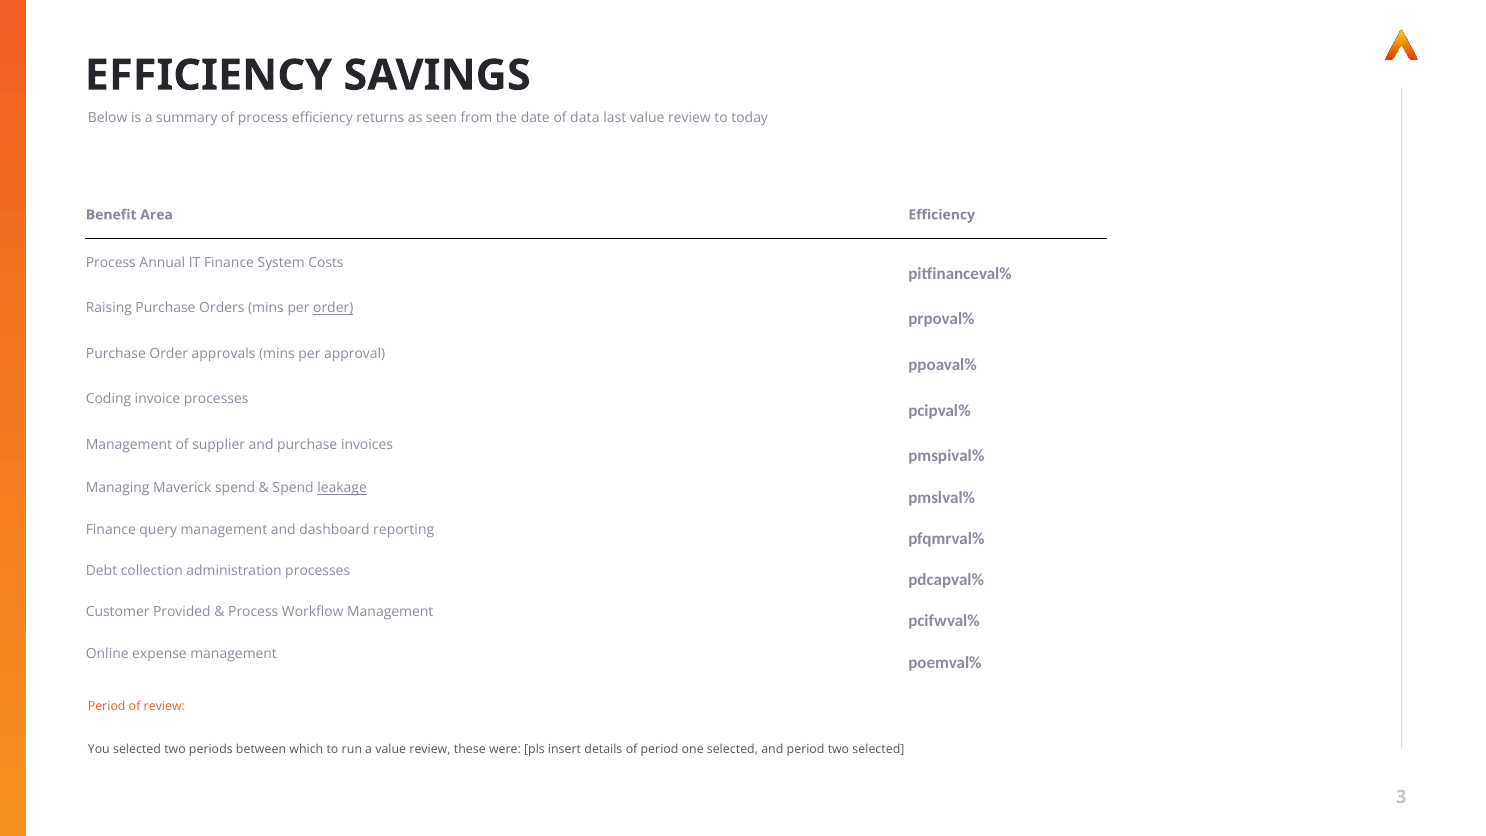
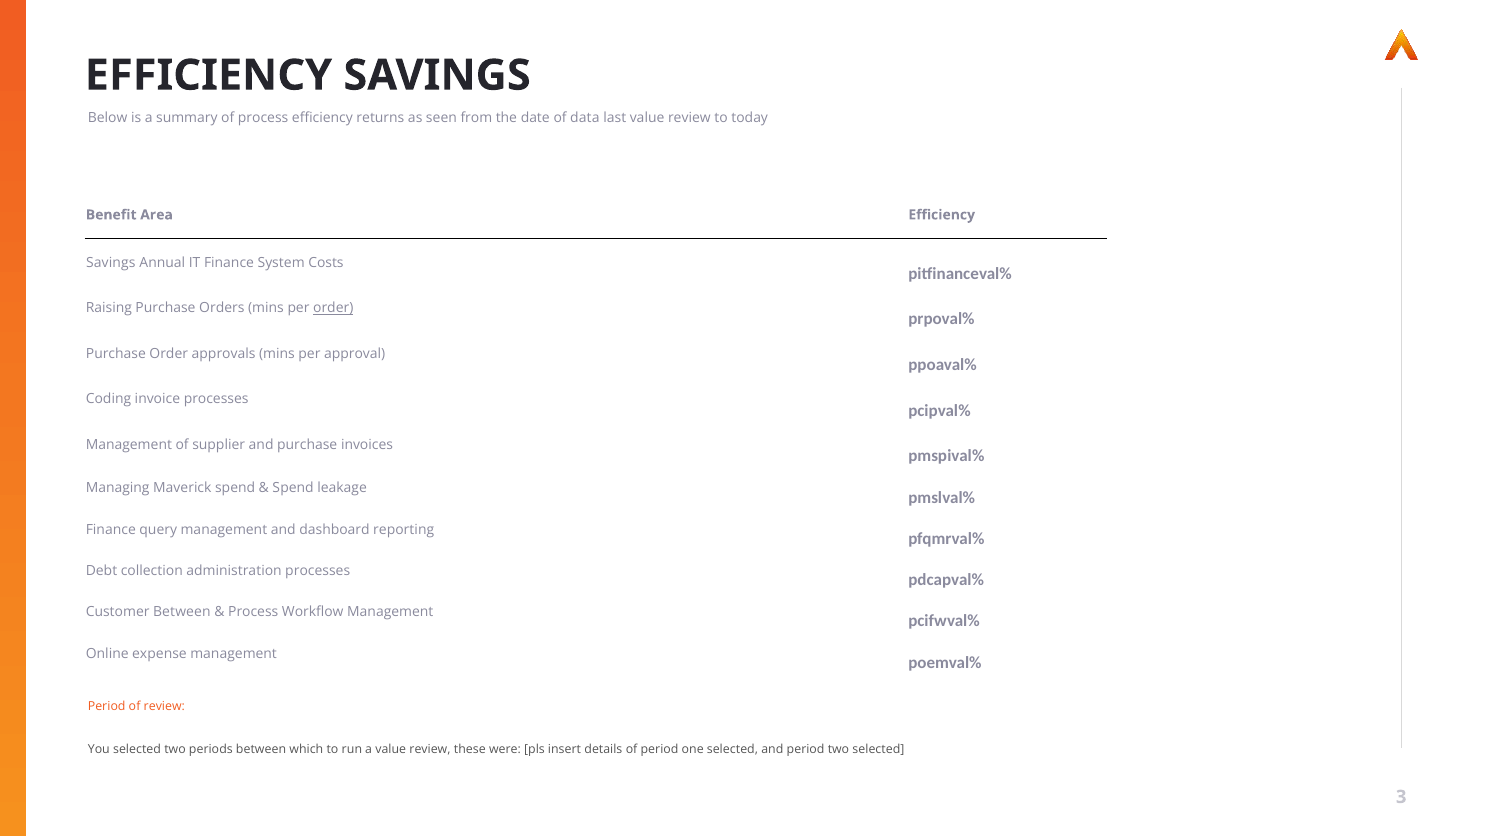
Process at (111, 262): Process -> Savings
leakage underline: present -> none
Customer Provided: Provided -> Between
